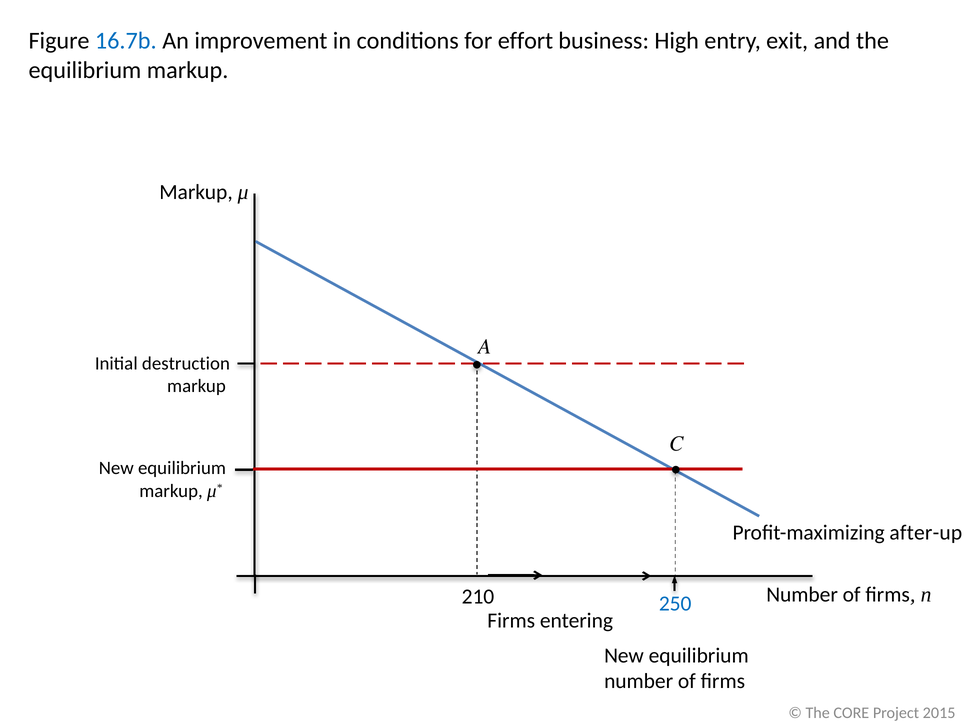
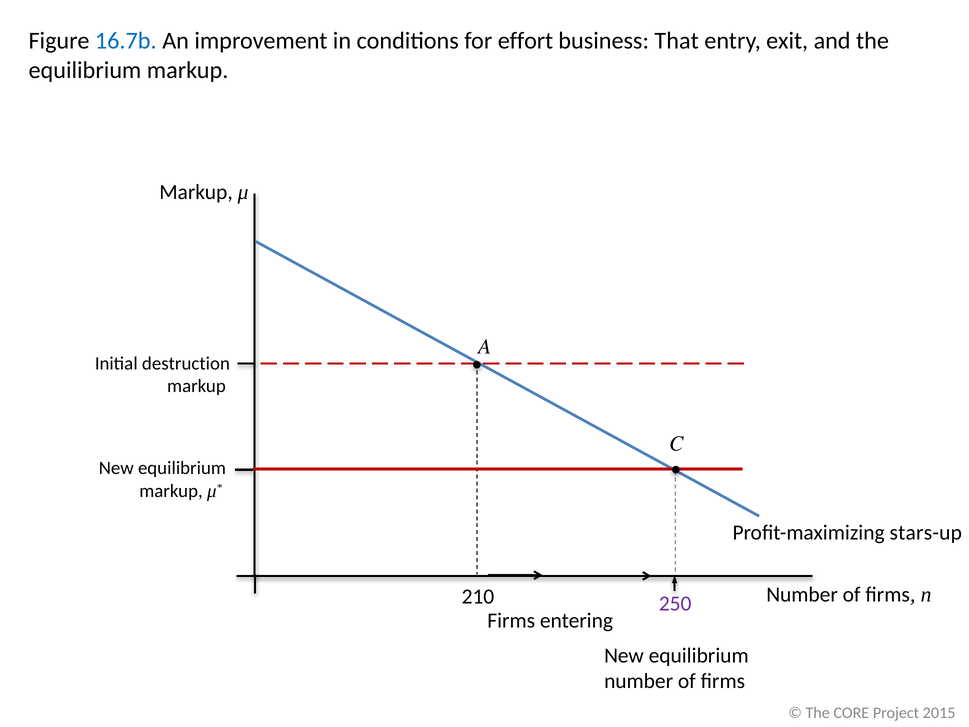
High: High -> That
after-up: after-up -> stars-up
250 colour: blue -> purple
